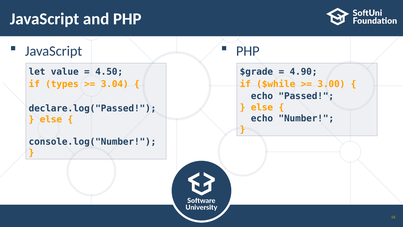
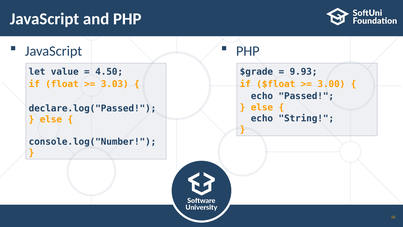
4.90: 4.90 -> 9.93
types: types -> float
3.04: 3.04 -> 3.03
$while: $while -> $float
Number: Number -> String
